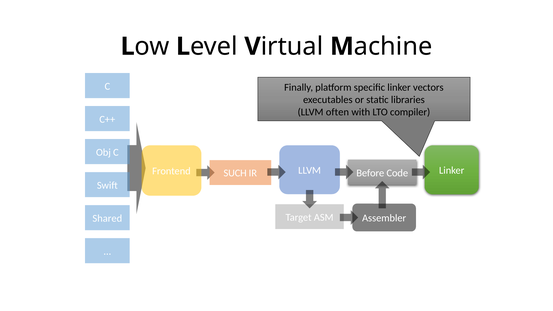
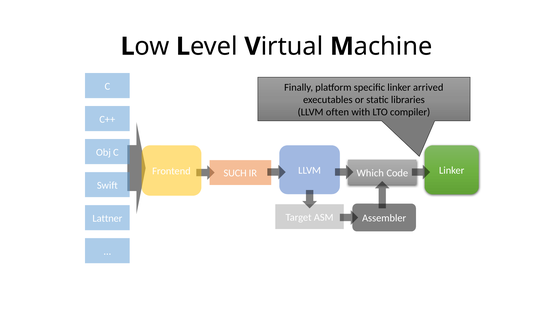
vectors: vectors -> arrived
Before: Before -> Which
Shared: Shared -> Lattner
